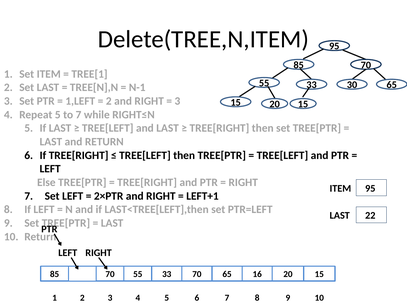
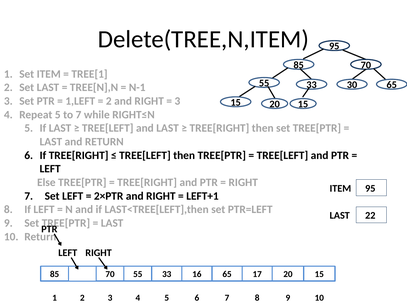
33 70: 70 -> 16
16: 16 -> 17
